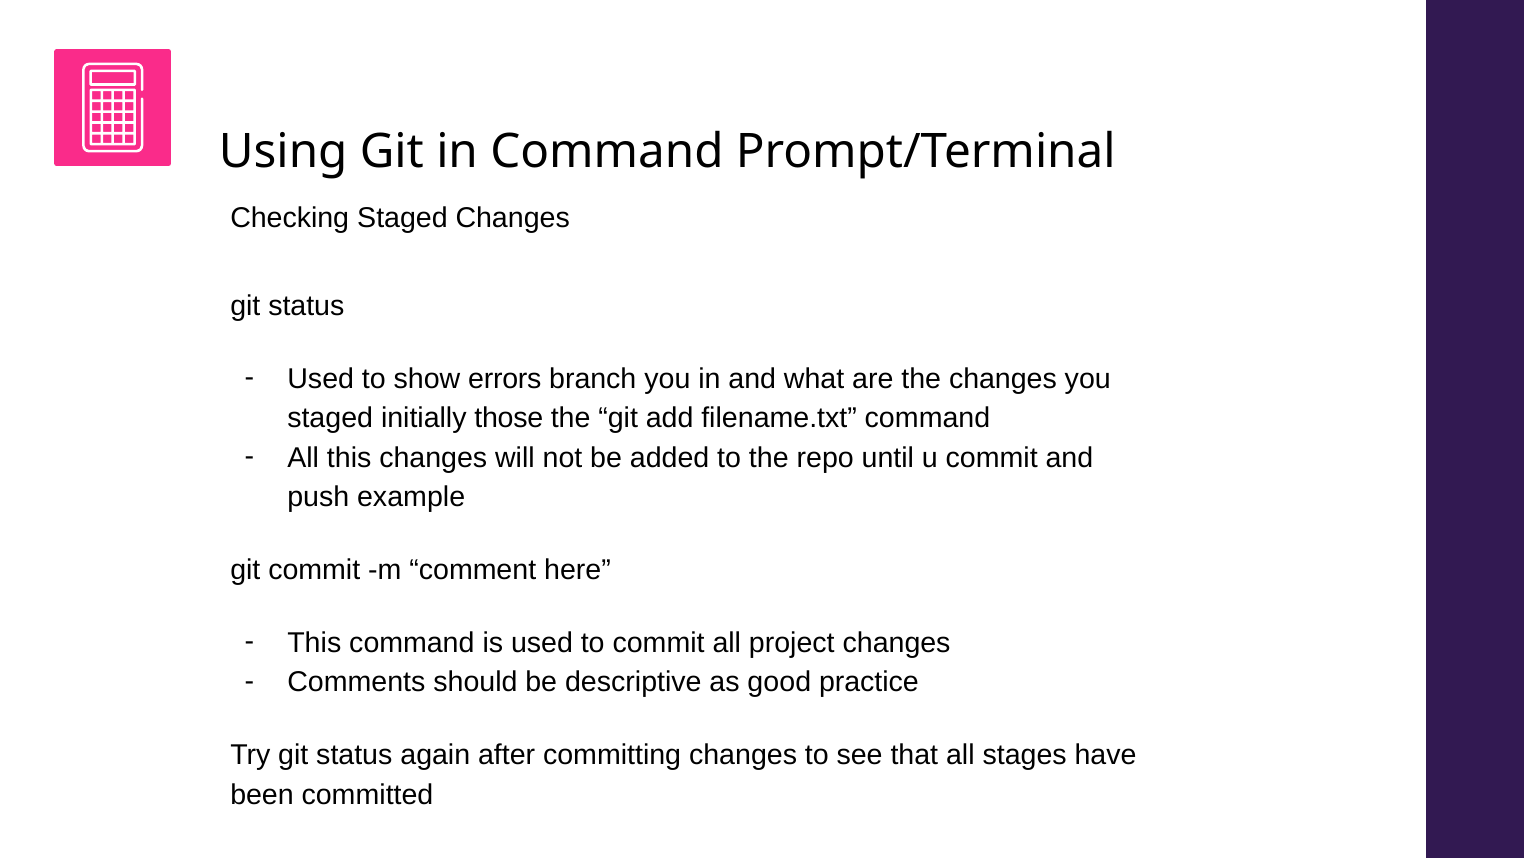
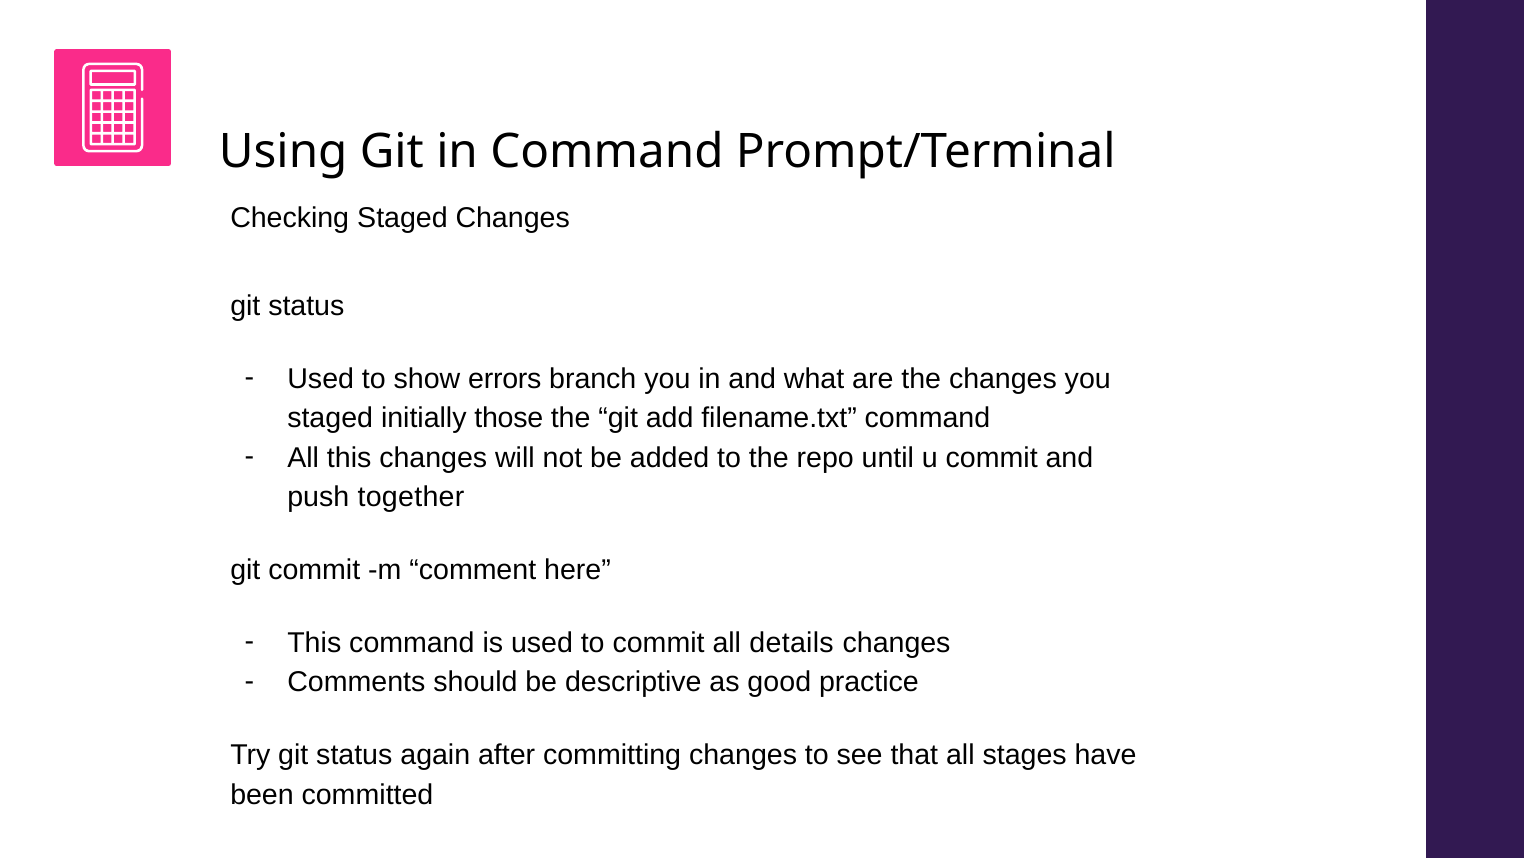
example: example -> together
project: project -> details
